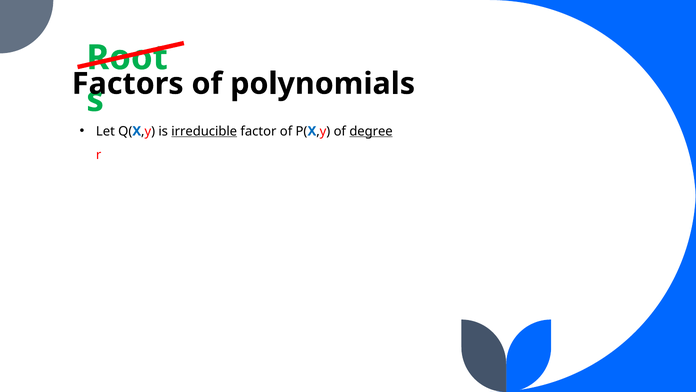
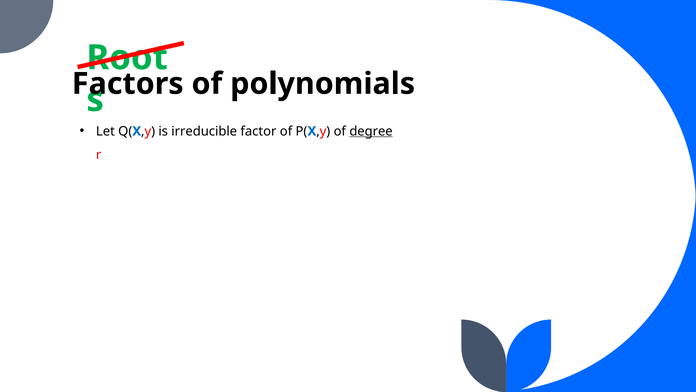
irreducible underline: present -> none
